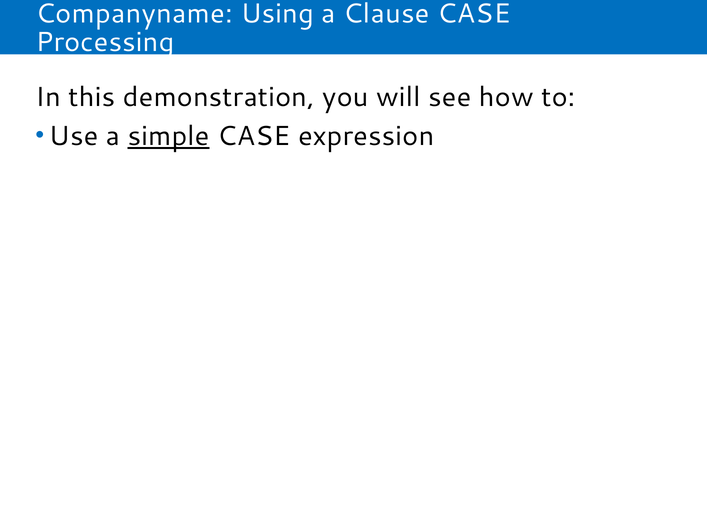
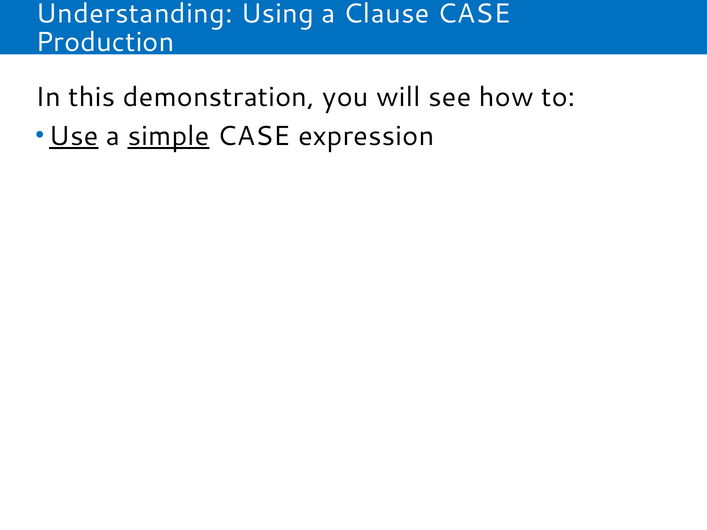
Companyname: Companyname -> Understanding
Processing: Processing -> Production
Use underline: none -> present
